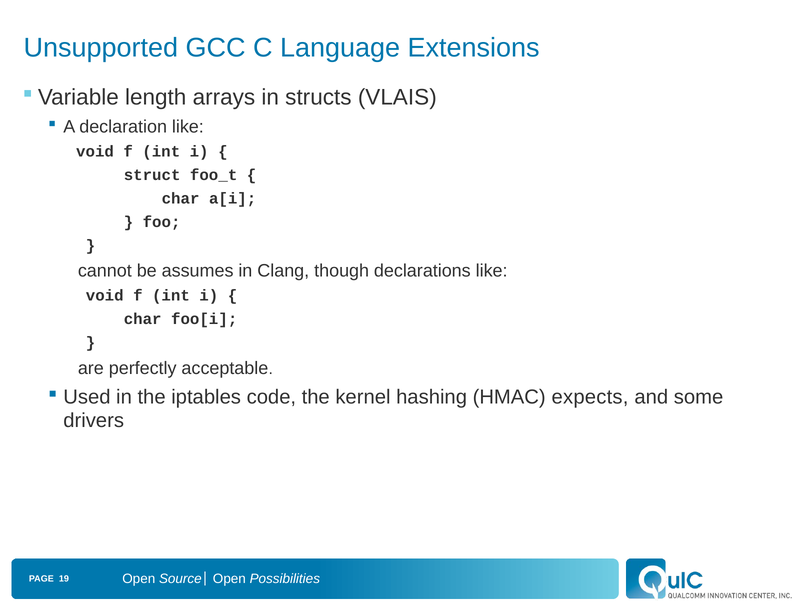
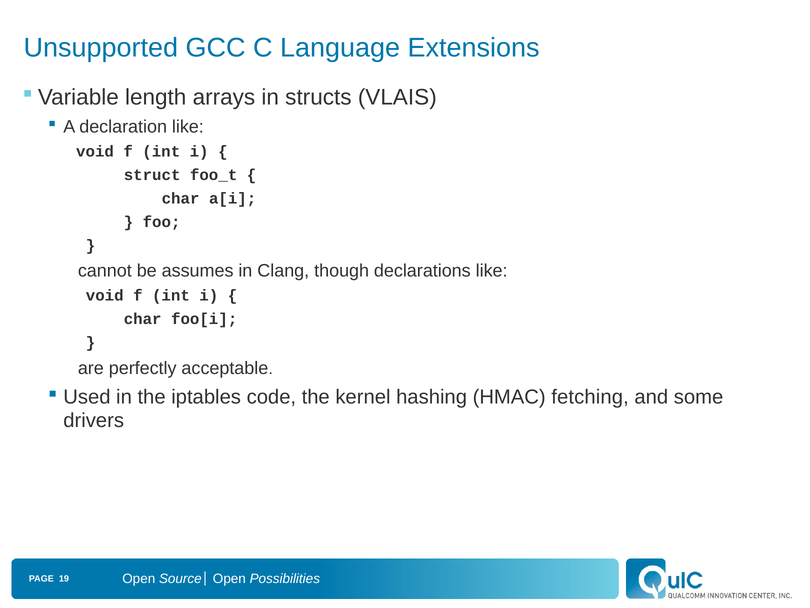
expects: expects -> fetching
